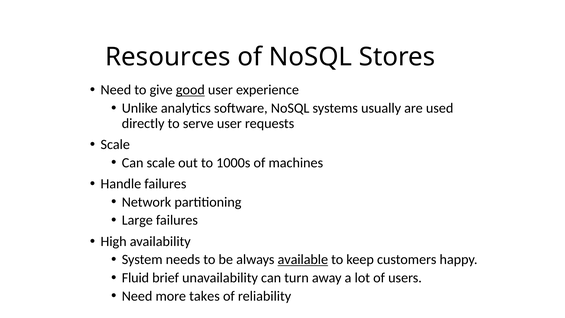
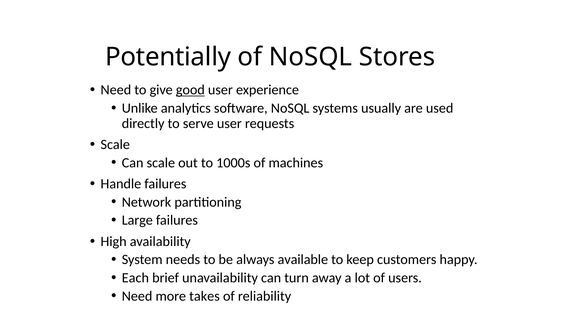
Resources: Resources -> Potentially
available underline: present -> none
Fluid: Fluid -> Each
